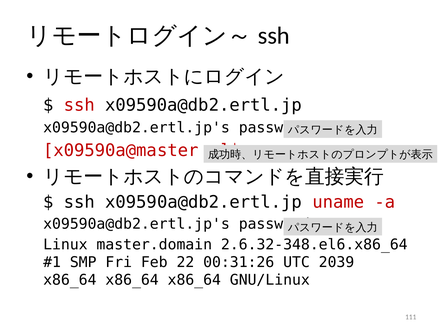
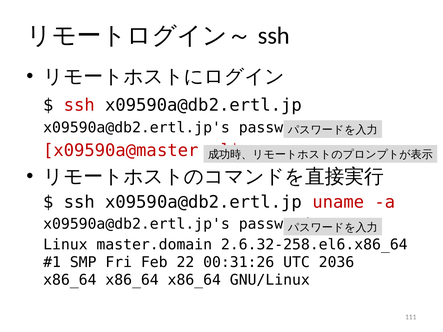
2.6.32-348.el6.x86_64: 2.6.32-348.el6.x86_64 -> 2.6.32-258.el6.x86_64
2039: 2039 -> 2036
